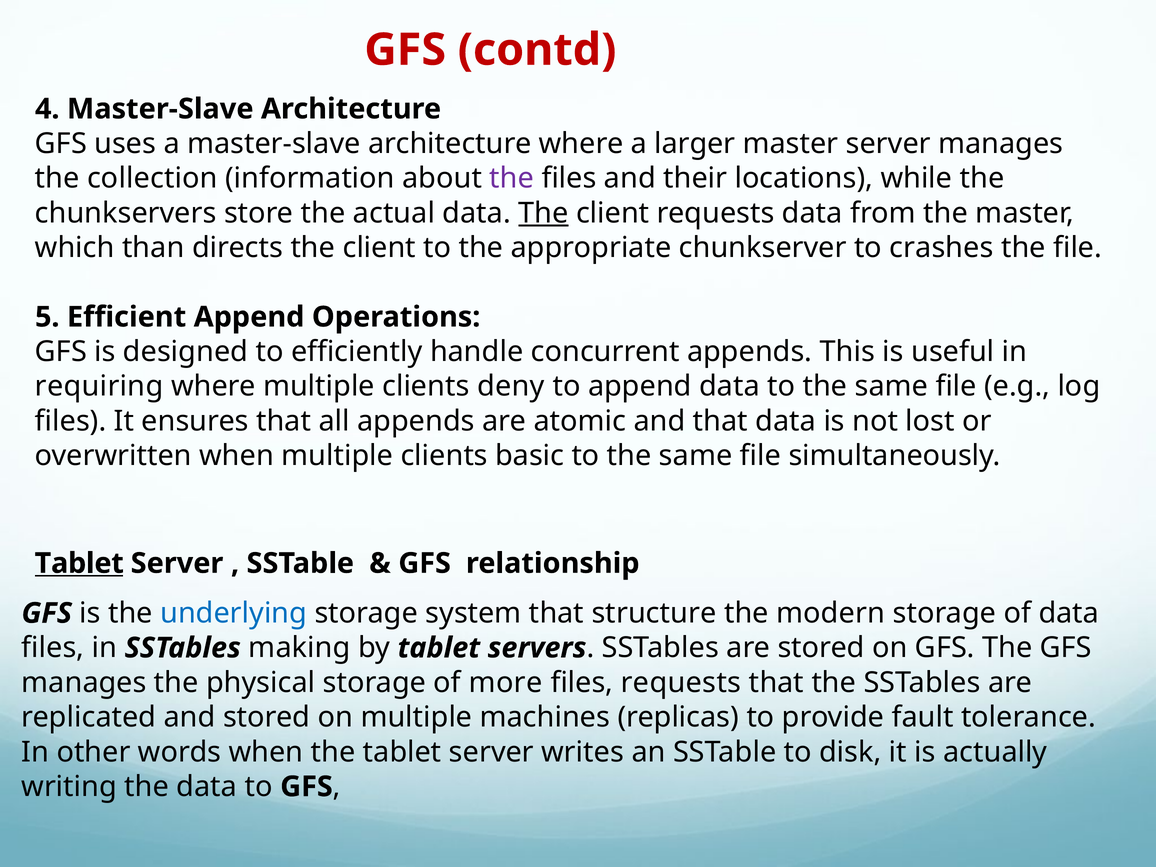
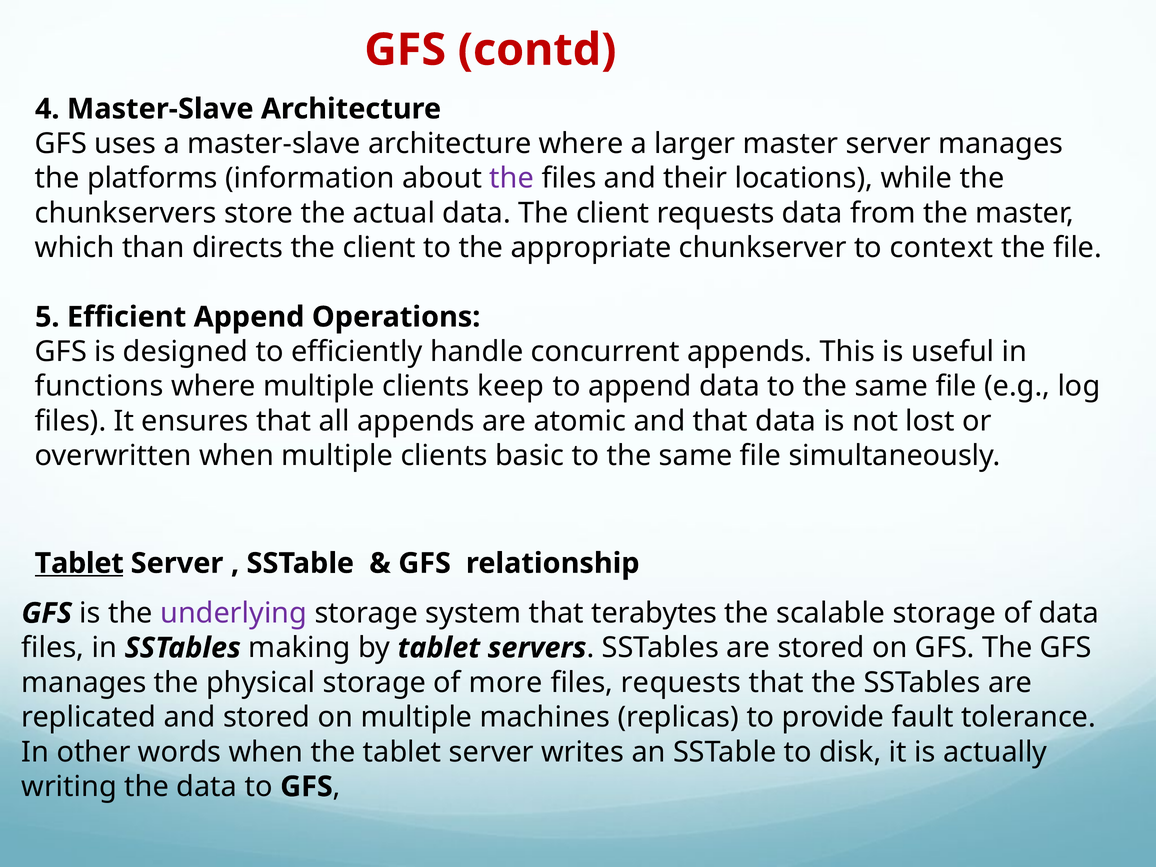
collection: collection -> platforms
The at (543, 213) underline: present -> none
crashes: crashes -> context
requiring: requiring -> functions
deny: deny -> keep
underlying colour: blue -> purple
structure: structure -> terabytes
modern: modern -> scalable
